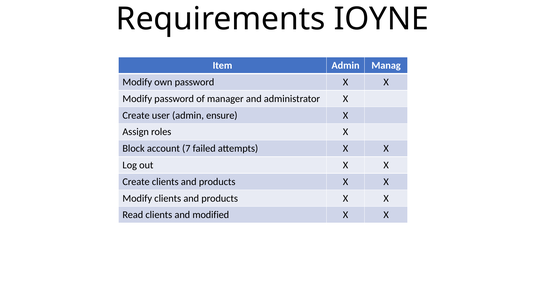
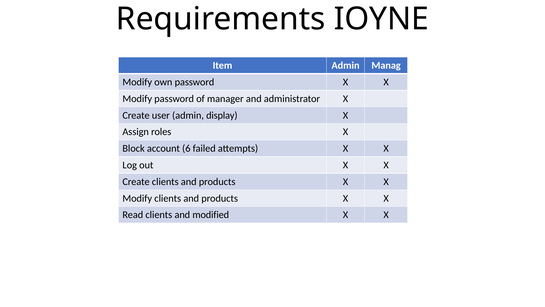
ensure: ensure -> display
7: 7 -> 6
